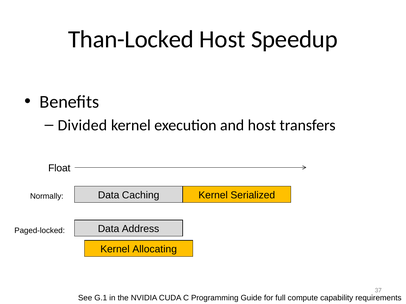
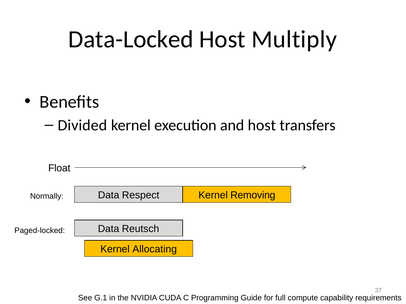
Than-Locked: Than-Locked -> Data-Locked
Speedup: Speedup -> Multiply
Caching: Caching -> Respect
Serialized: Serialized -> Removing
Address: Address -> Reutsch
